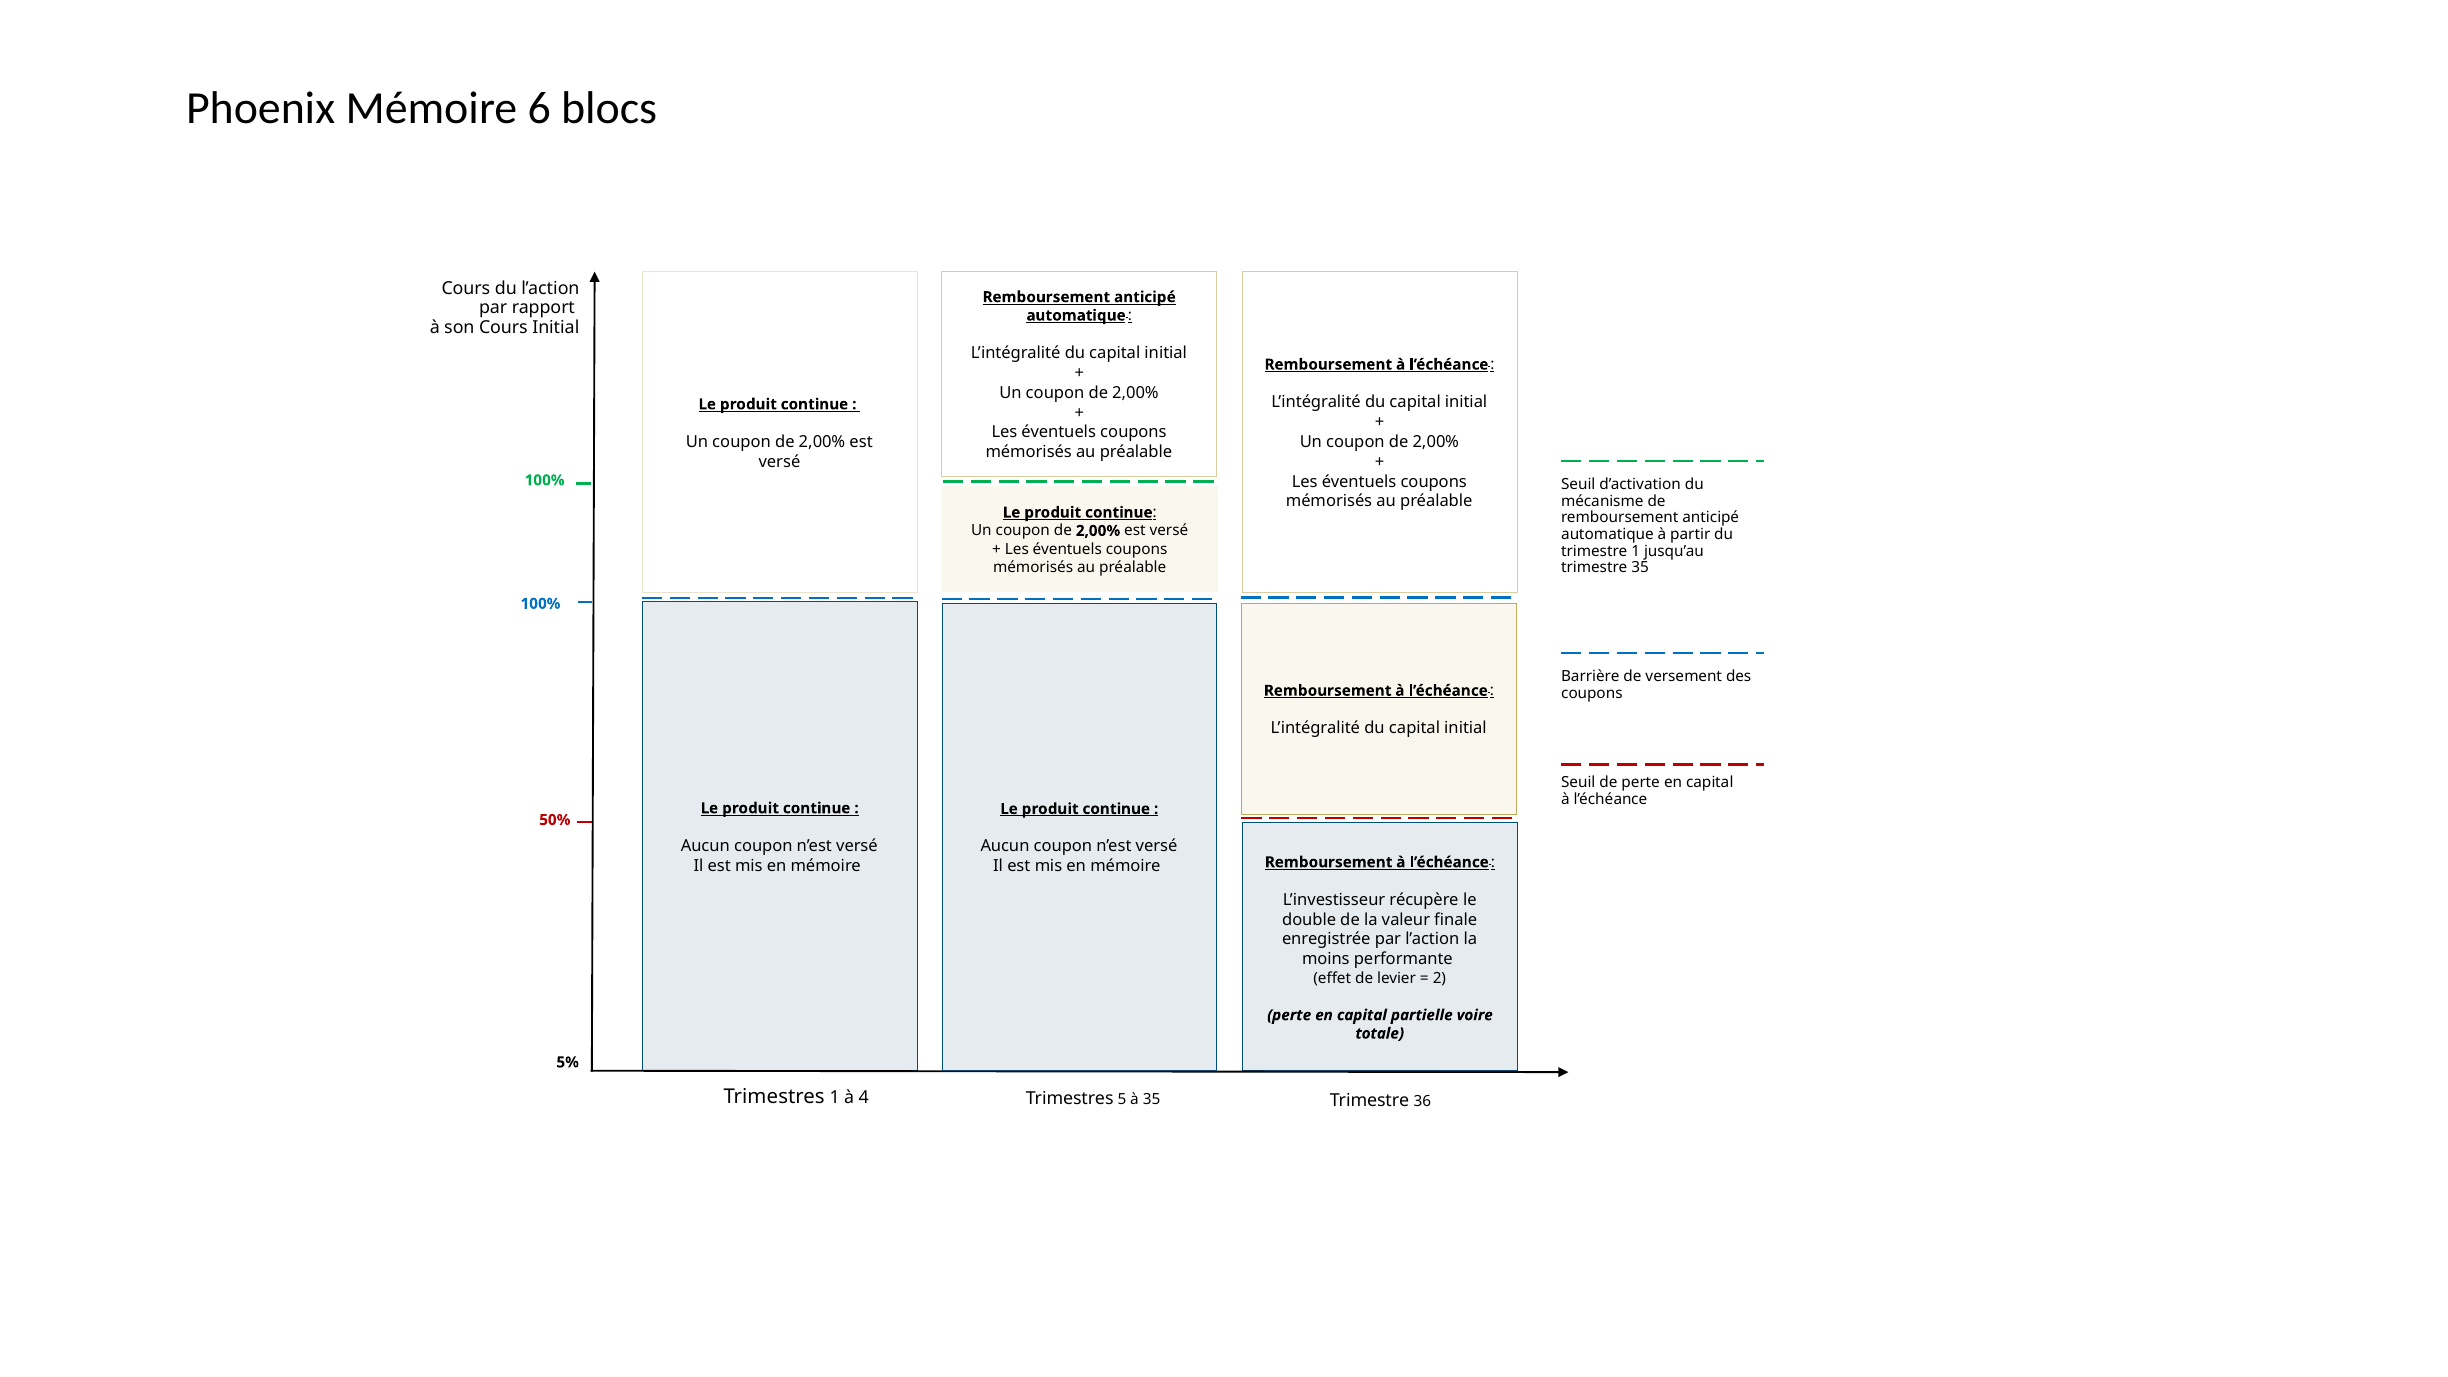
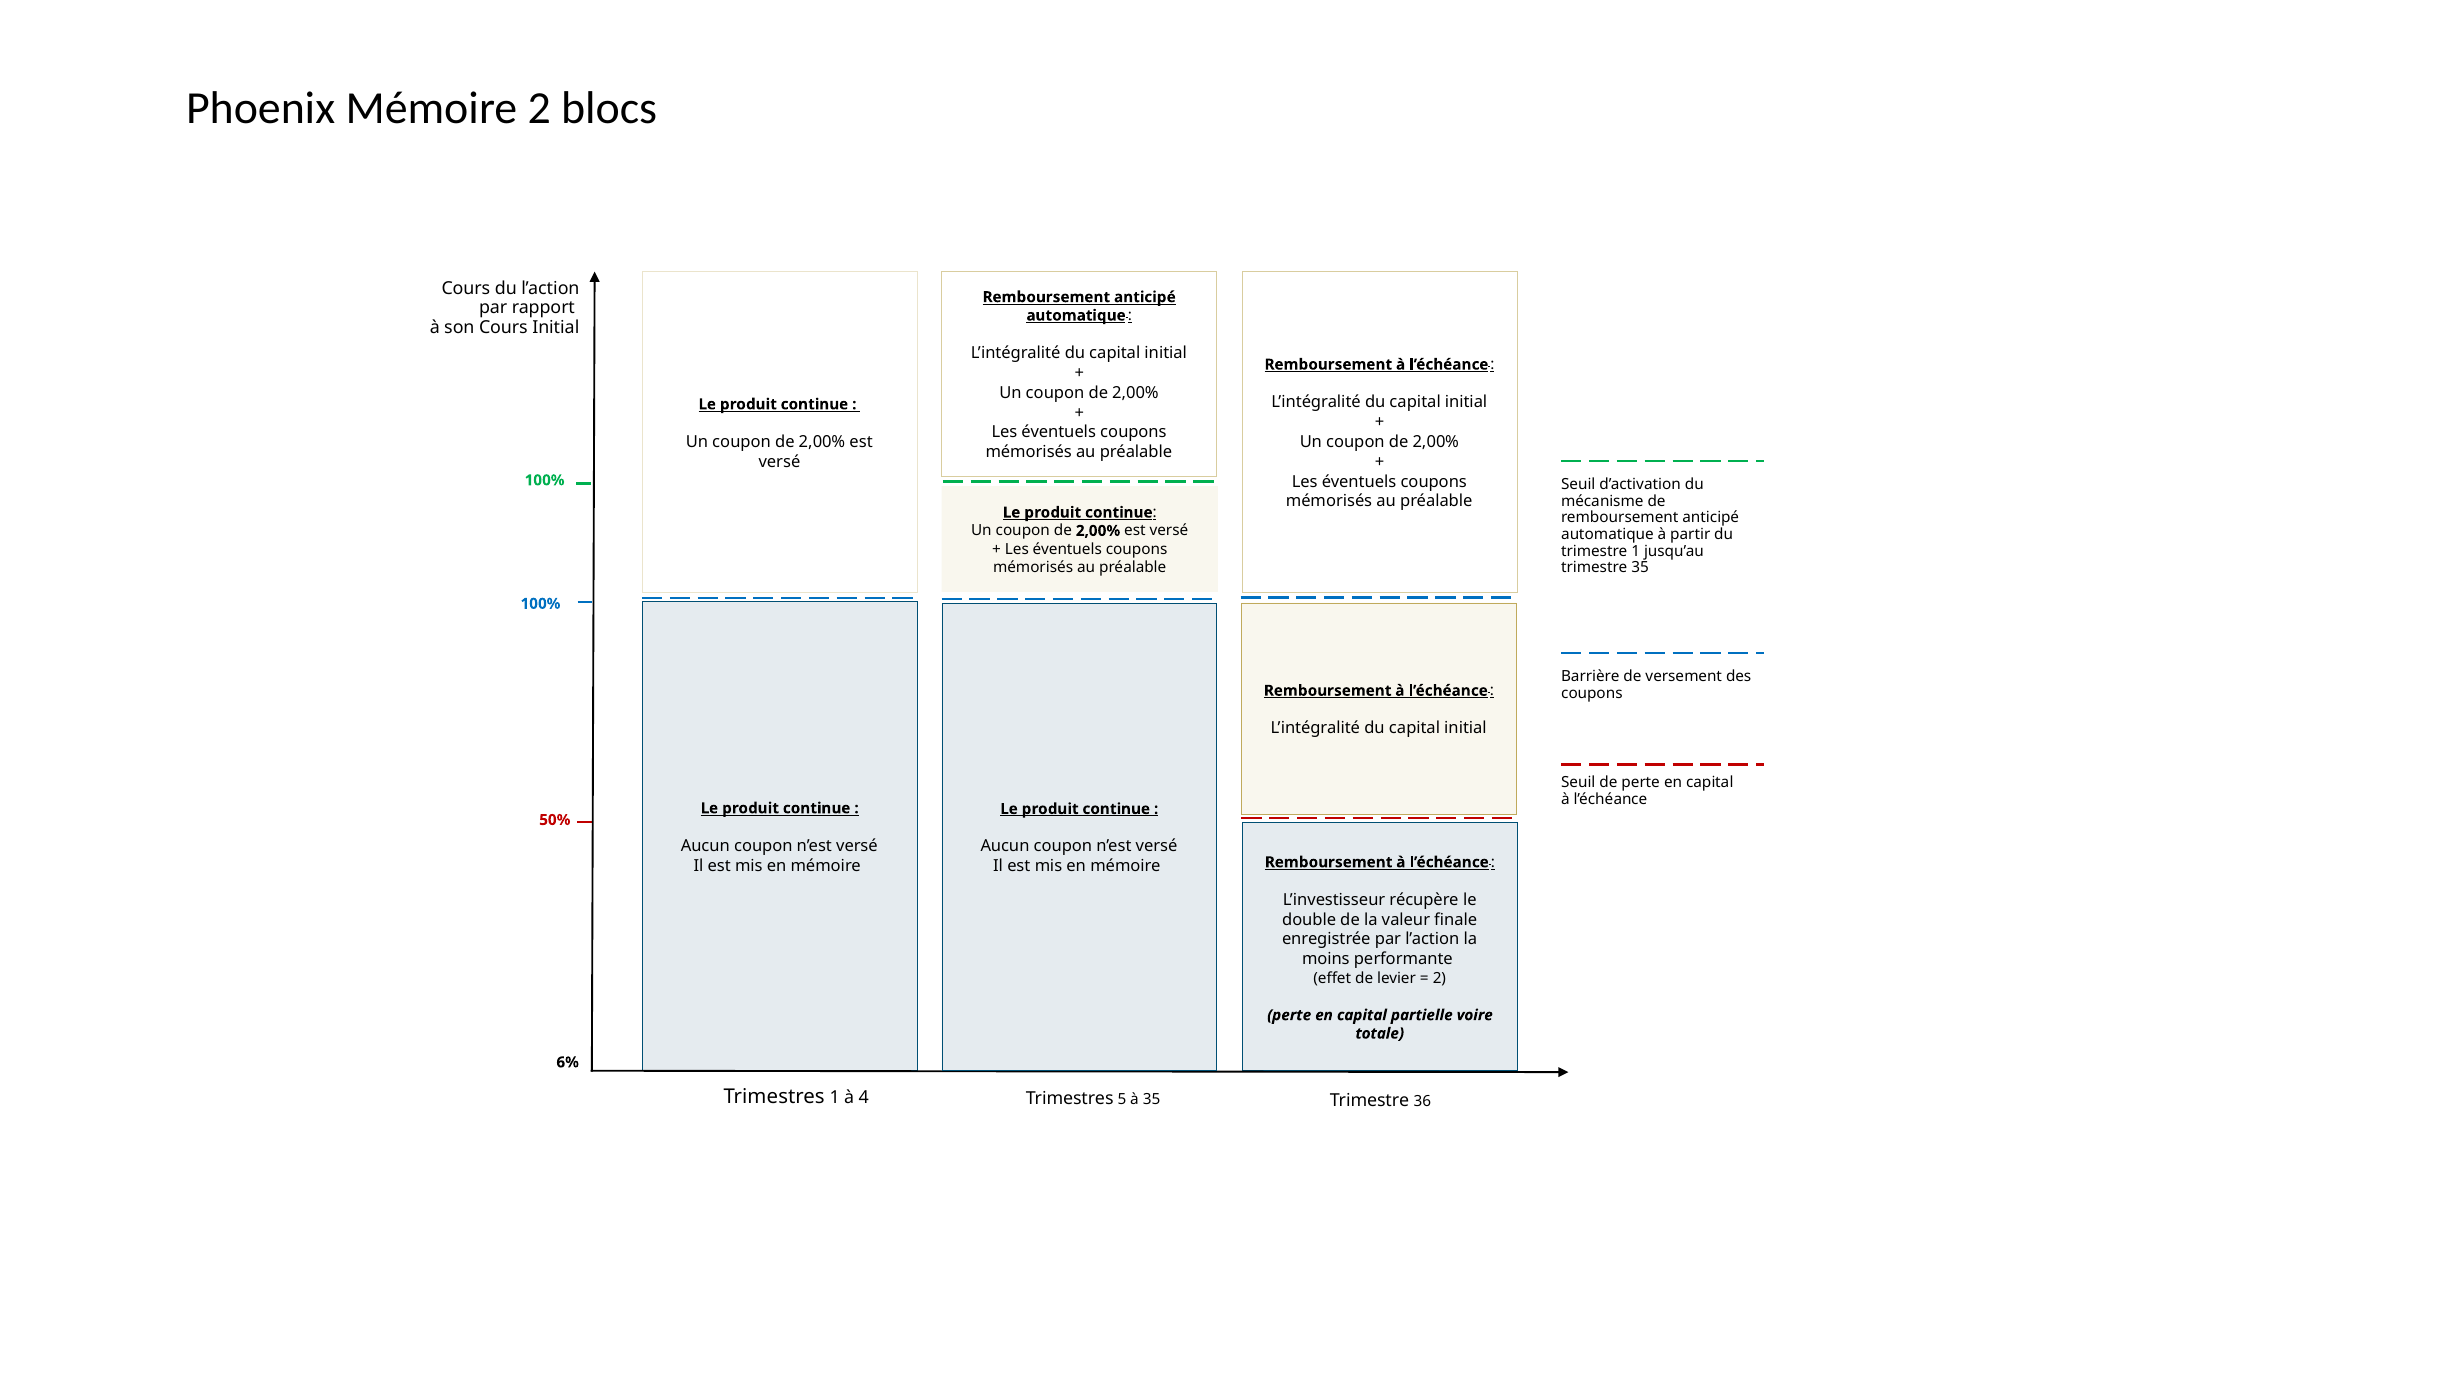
Mémoire 6: 6 -> 2
5%: 5% -> 6%
